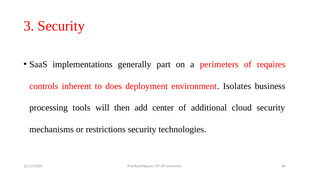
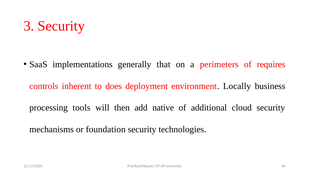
part: part -> that
Isolates: Isolates -> Locally
center: center -> native
restrictions: restrictions -> foundation
